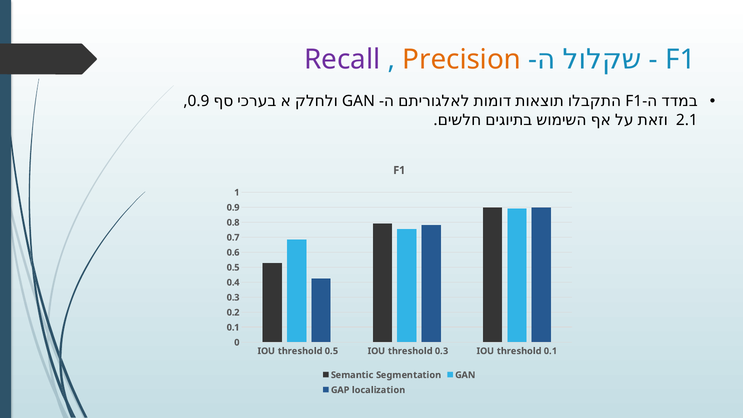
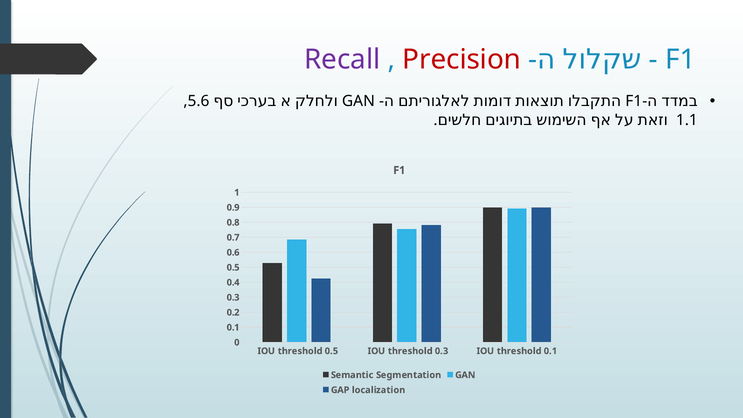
Precision colour: orange -> red
0.9 at (198, 101): 0.9 -> 5.6
2.1: 2.1 -> 1.1
